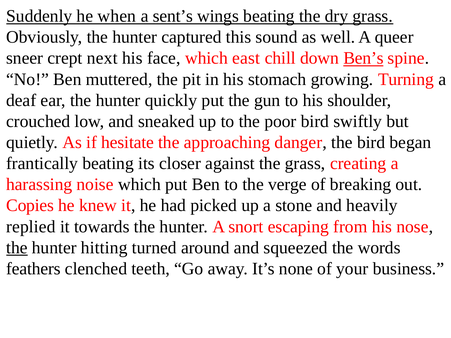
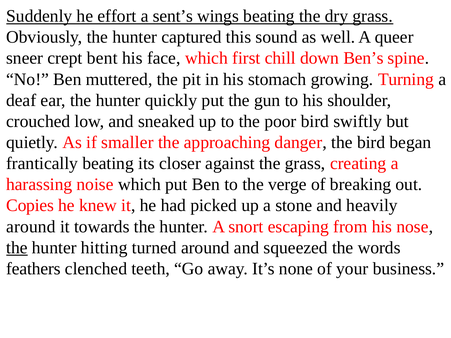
when: when -> effort
next: next -> bent
east: east -> first
Ben’s underline: present -> none
hesitate: hesitate -> smaller
replied at (31, 227): replied -> around
